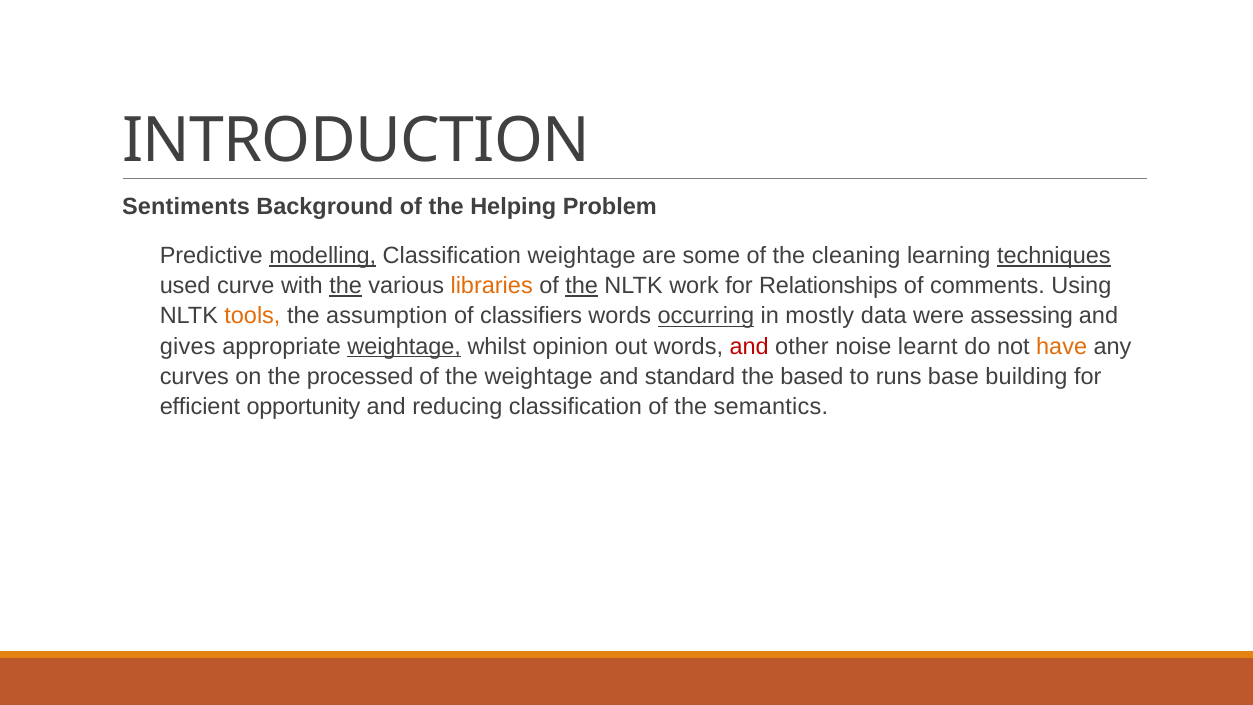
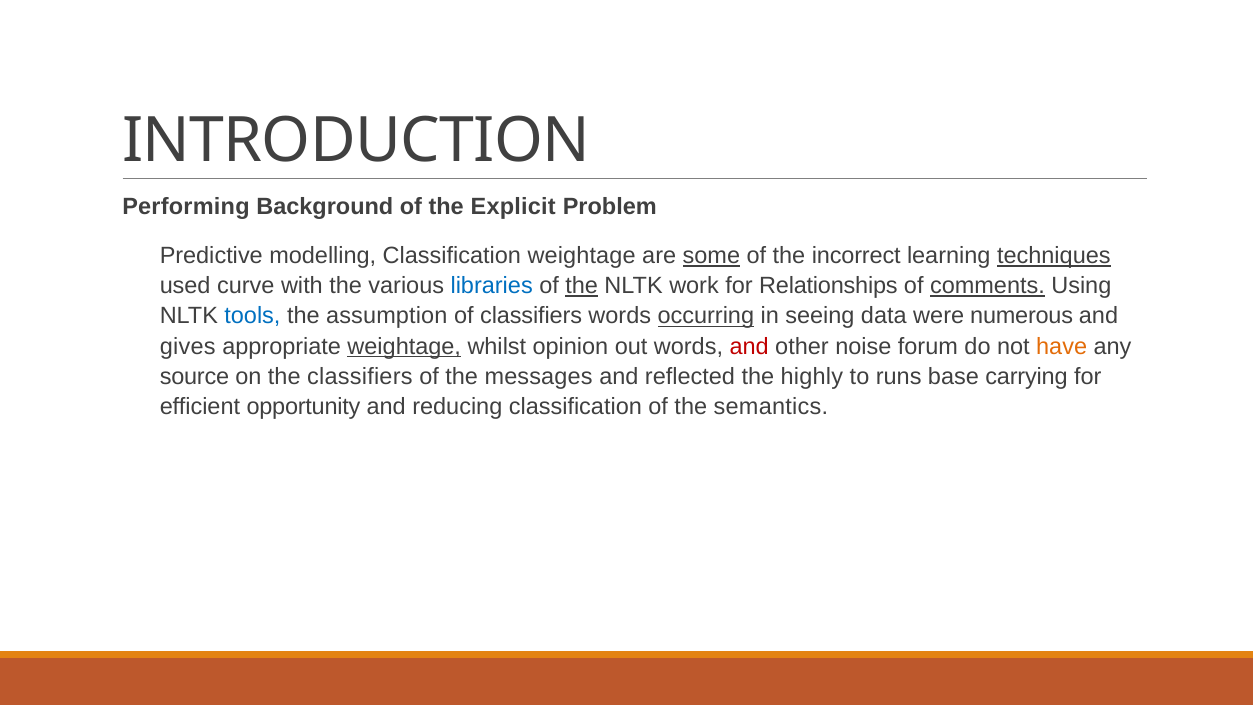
Sentiments: Sentiments -> Performing
Helping: Helping -> Explicit
modelling underline: present -> none
some underline: none -> present
cleaning: cleaning -> incorrect
the at (346, 286) underline: present -> none
libraries colour: orange -> blue
comments underline: none -> present
tools colour: orange -> blue
mostly: mostly -> seeing
assessing: assessing -> numerous
learnt: learnt -> forum
curves: curves -> source
the processed: processed -> classifiers
the weightage: weightage -> messages
standard: standard -> reflected
based: based -> highly
building: building -> carrying
